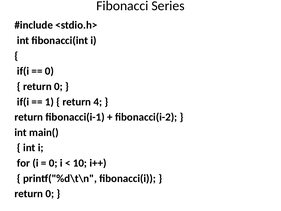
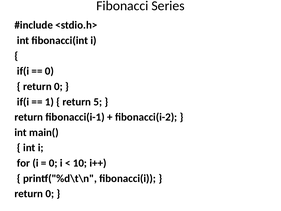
4: 4 -> 5
